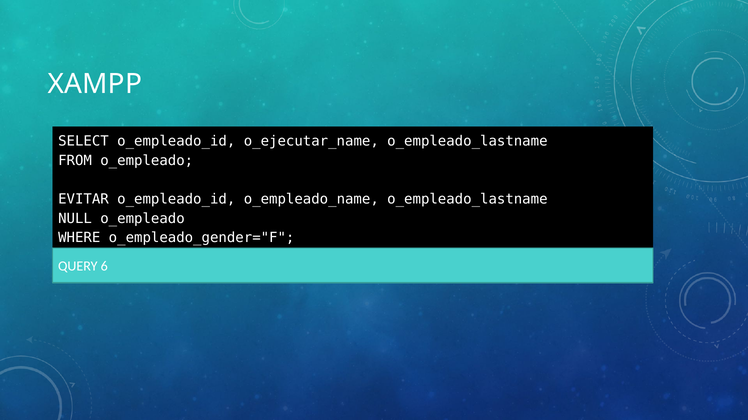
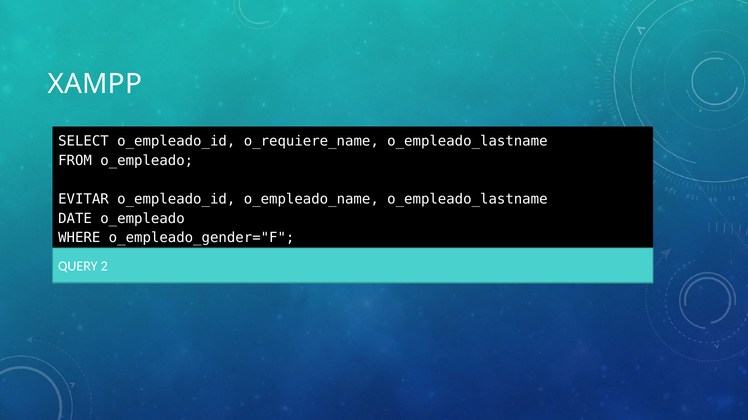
o_ejecutar_name: o_ejecutar_name -> o_requiere_name
NULL: NULL -> DATE
6: 6 -> 2
